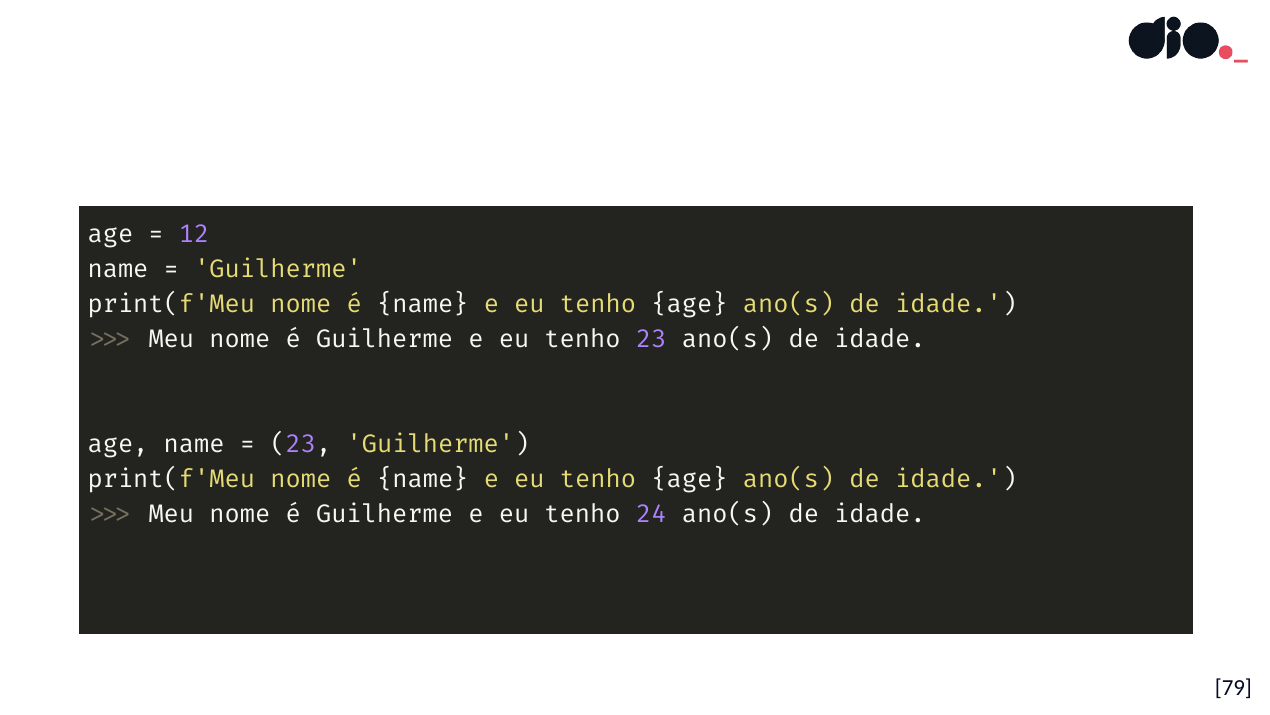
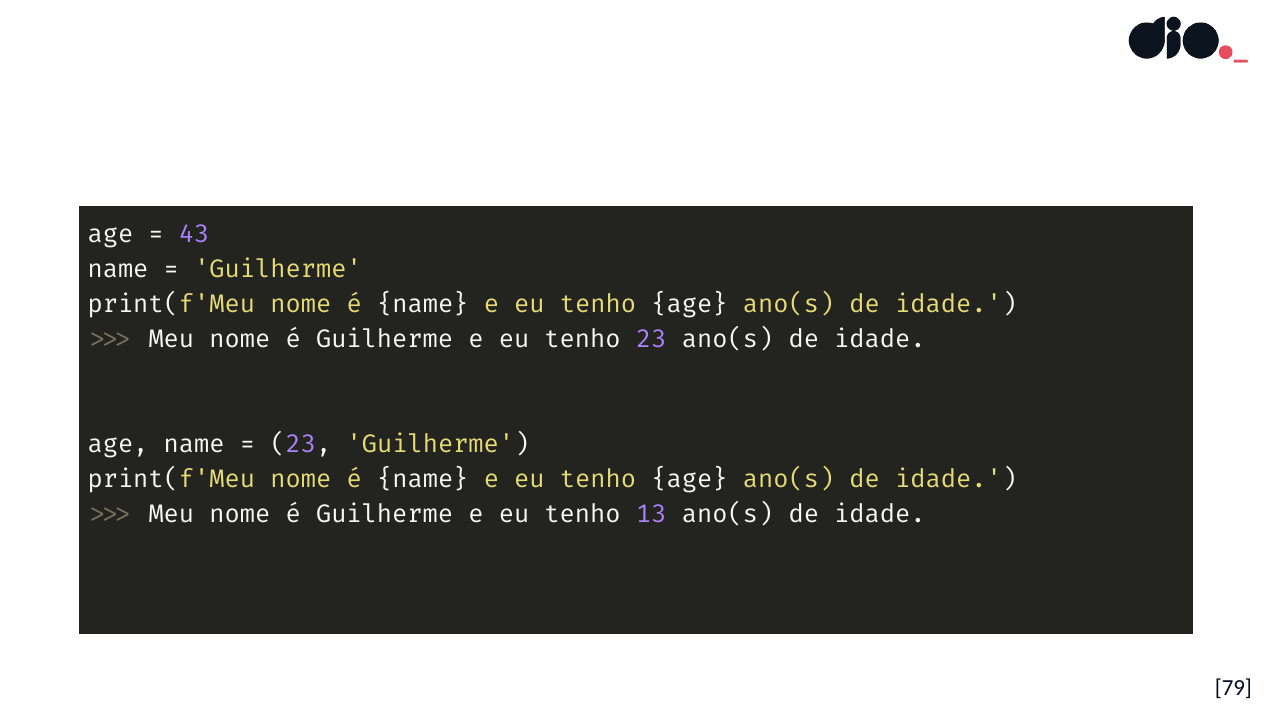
12: 12 -> 43
24: 24 -> 13
